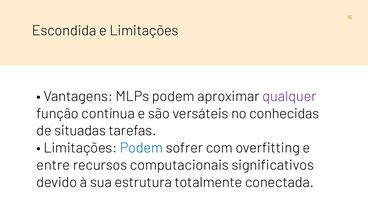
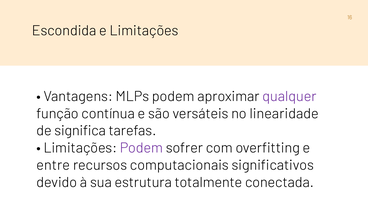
conhecidas: conhecidas -> linearidade
situadas: situadas -> significa
Podem at (141, 148) colour: blue -> purple
